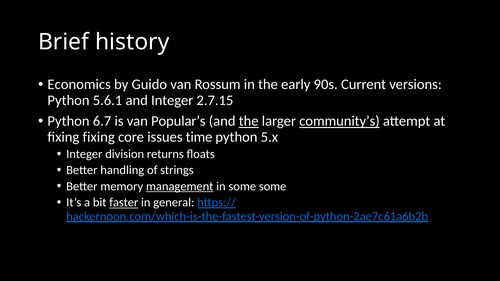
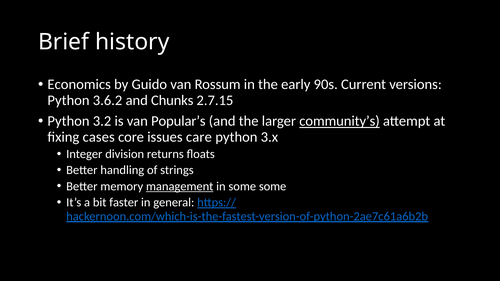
5.6.1: 5.6.1 -> 3.6.2
and Integer: Integer -> Chunks
6.7: 6.7 -> 3.2
the at (249, 121) underline: present -> none
fixing fixing: fixing -> cases
time: time -> care
5.x: 5.x -> 3.x
faster underline: present -> none
